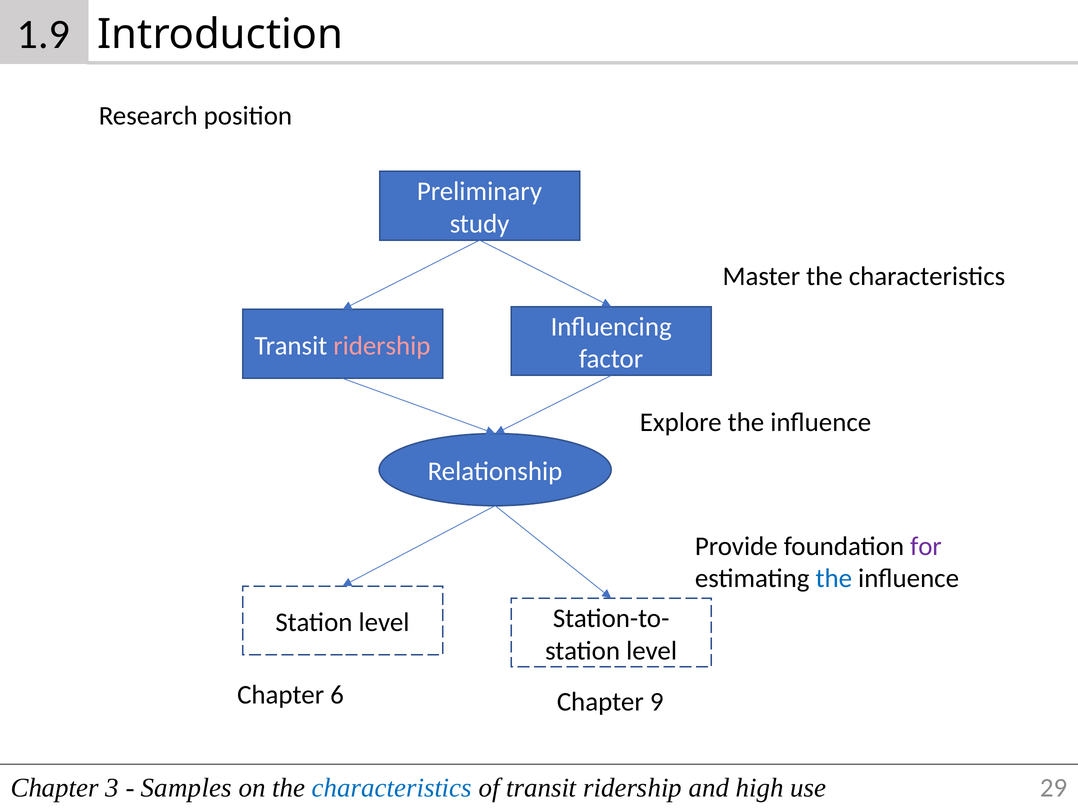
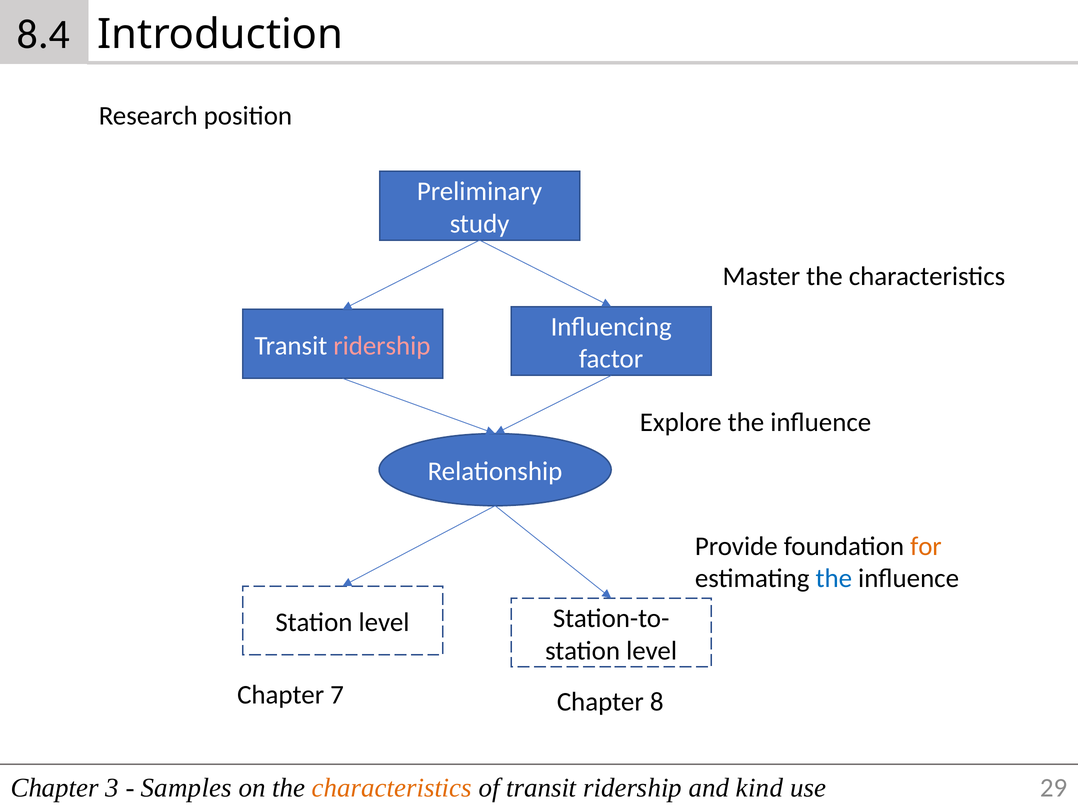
1.9: 1.9 -> 8.4
for colour: purple -> orange
6: 6 -> 7
9: 9 -> 8
characteristics at (392, 788) colour: blue -> orange
high: high -> kind
